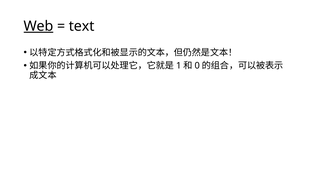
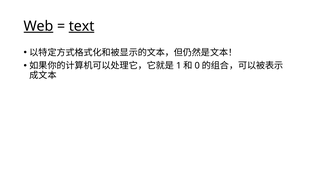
text underline: none -> present
